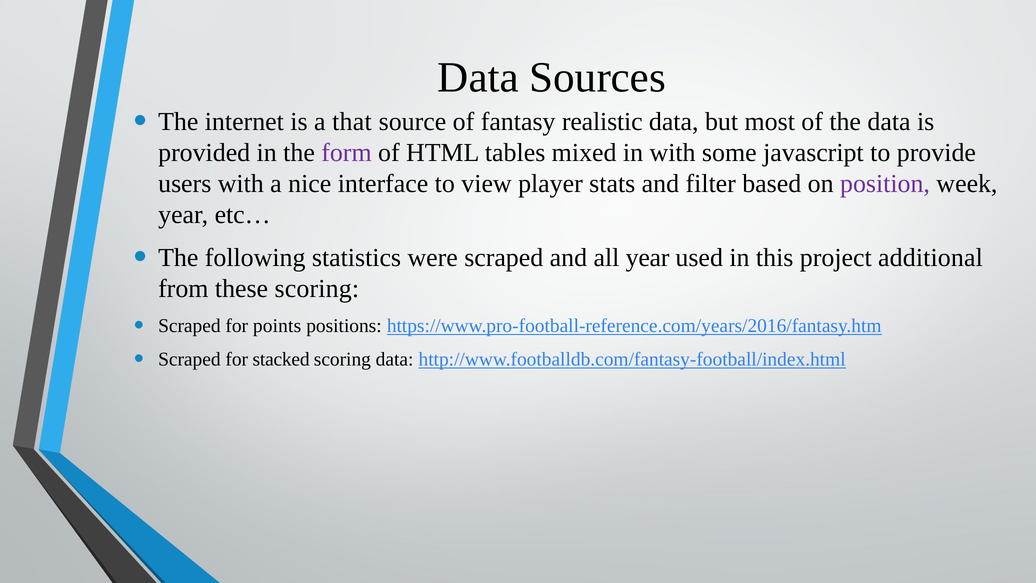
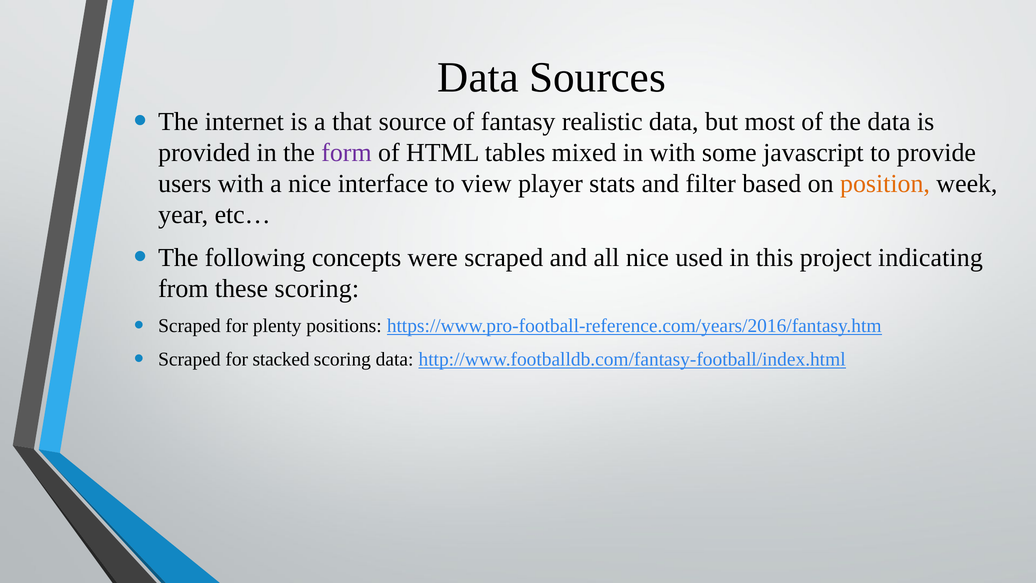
position colour: purple -> orange
statistics: statistics -> concepts
all year: year -> nice
additional: additional -> indicating
points: points -> plenty
